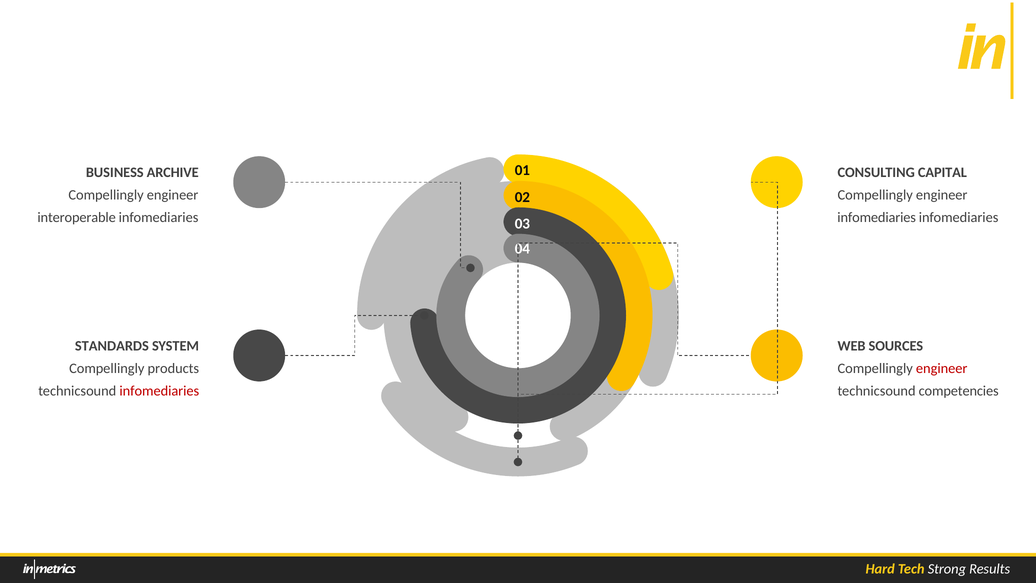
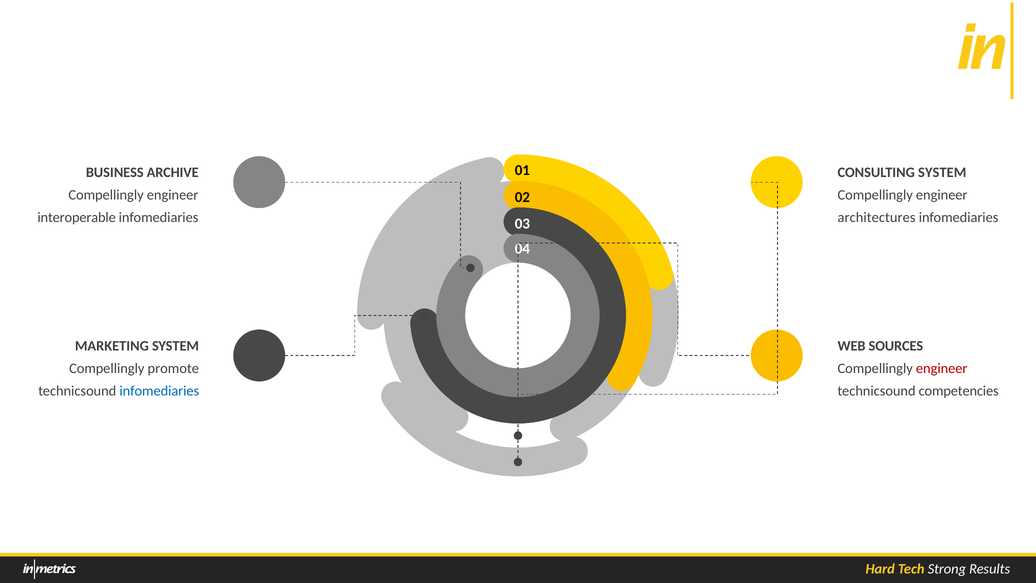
CONSULTING CAPITAL: CAPITAL -> SYSTEM
infomediaries at (877, 218): infomediaries -> architectures
STANDARDS: STANDARDS -> MARKETING
products: products -> promote
infomediaries at (159, 391) colour: red -> blue
